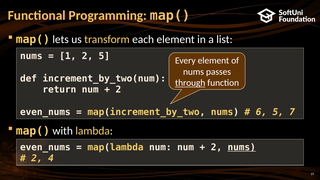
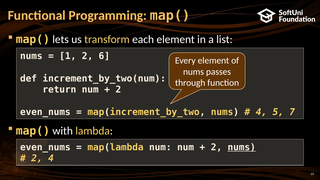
2 5: 5 -> 6
through underline: present -> none
6 at (261, 112): 6 -> 4
